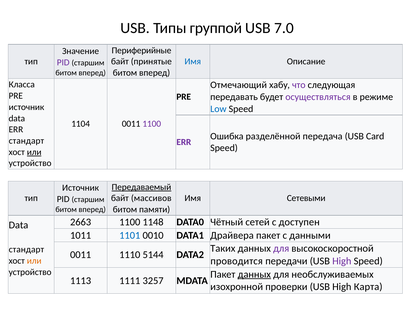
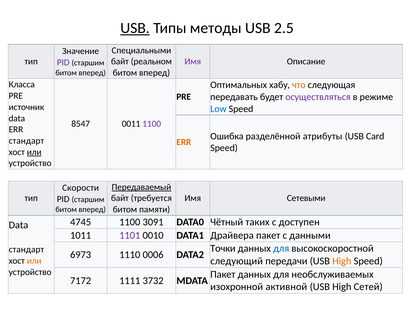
USB at (135, 28) underline: none -> present
группой: группой -> методы
7.0: 7.0 -> 2.5
Периферийные: Периферийные -> Специальными
принятые: принятые -> реальном
Имя at (193, 62) colour: blue -> purple
Отмечающий: Отмечающий -> Оптимальных
что colour: purple -> orange
1104: 1104 -> 8547
передача: передача -> атрибуты
ERR at (184, 142) colour: purple -> orange
Источник at (81, 188): Источник -> Скорости
массивов: массивов -> требуется
2663: 2663 -> 4745
1148: 1148 -> 3091
сетей: сетей -> таких
1101 colour: blue -> purple
Таких: Таких -> Точки
для at (281, 249) colour: purple -> blue
0011 at (81, 255): 0011 -> 6973
5144: 5144 -> 0006
проводится: проводится -> следующий
High at (342, 262) colour: purple -> orange
данных at (254, 275) underline: present -> none
1113: 1113 -> 7172
3257: 3257 -> 3732
проверки: проверки -> активной
Карта: Карта -> Сетей
